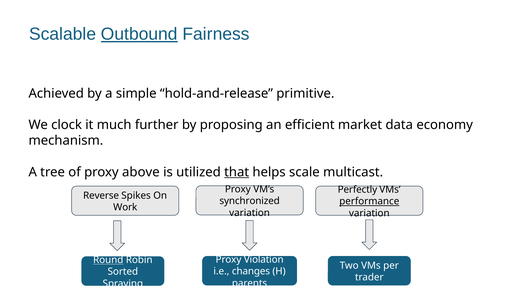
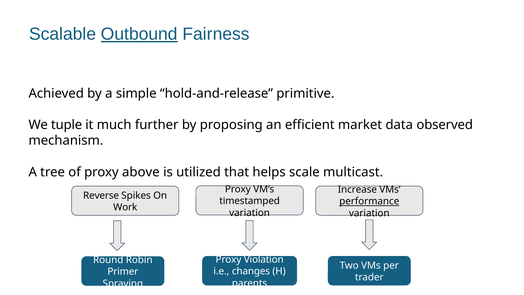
clock: clock -> tuple
economy: economy -> observed
that underline: present -> none
Perfectly: Perfectly -> Increase
synchronized: synchronized -> timestamped
Round underline: present -> none
Sorted: Sorted -> Primer
